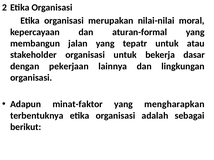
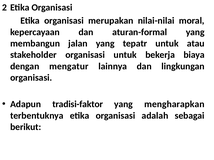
dasar: dasar -> biaya
pekerjaan: pekerjaan -> mengatur
minat-faktor: minat-faktor -> tradisi-faktor
